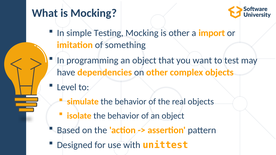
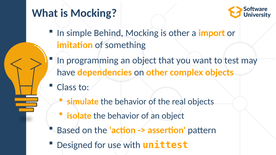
Testing: Testing -> Behind
Level: Level -> Class
